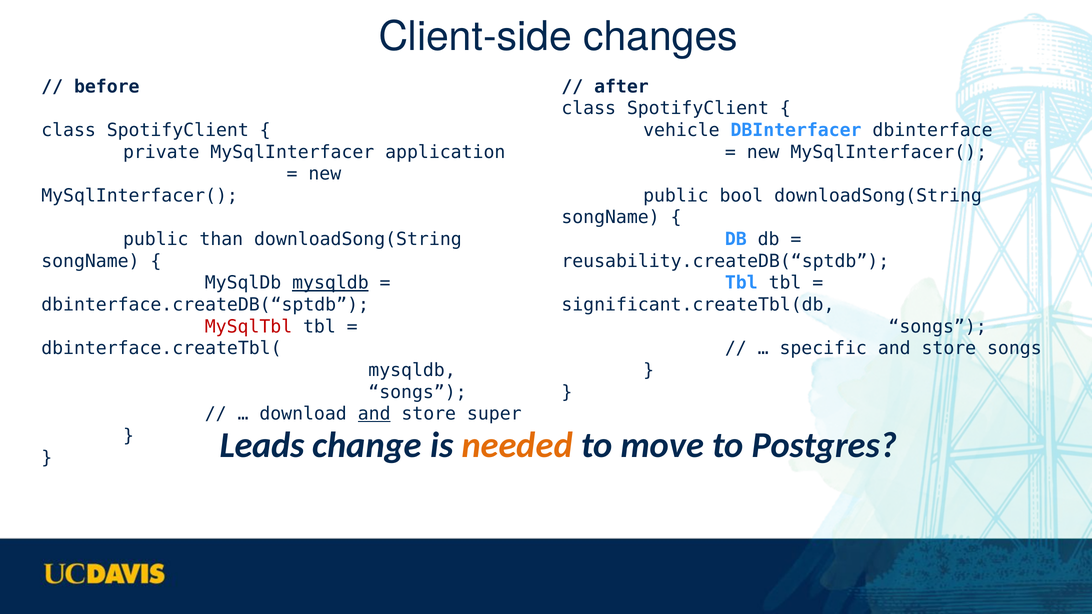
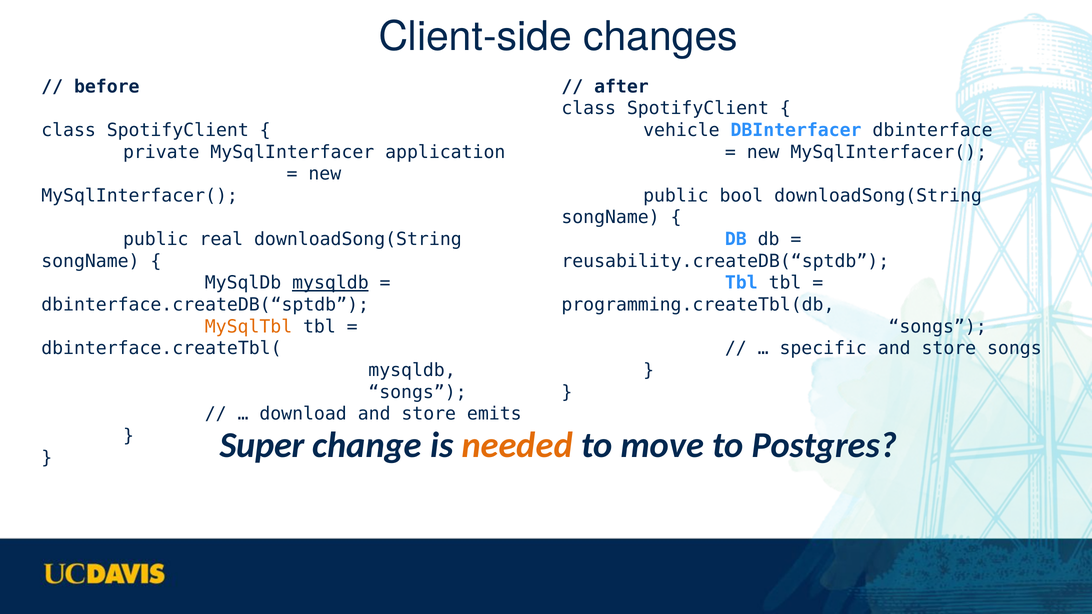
than: than -> real
significant.createTbl(db: significant.createTbl(db -> programming.createTbl(db
MySqlTbl colour: red -> orange
and at (374, 414) underline: present -> none
super: super -> emits
Leads: Leads -> Super
